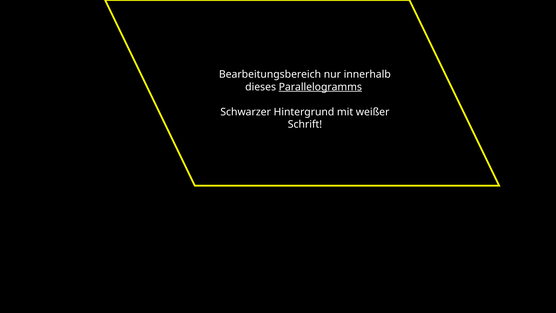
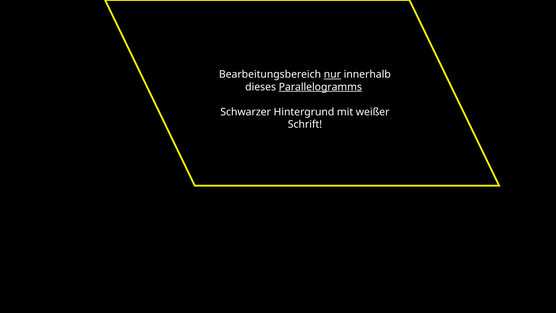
nur underline: none -> present
